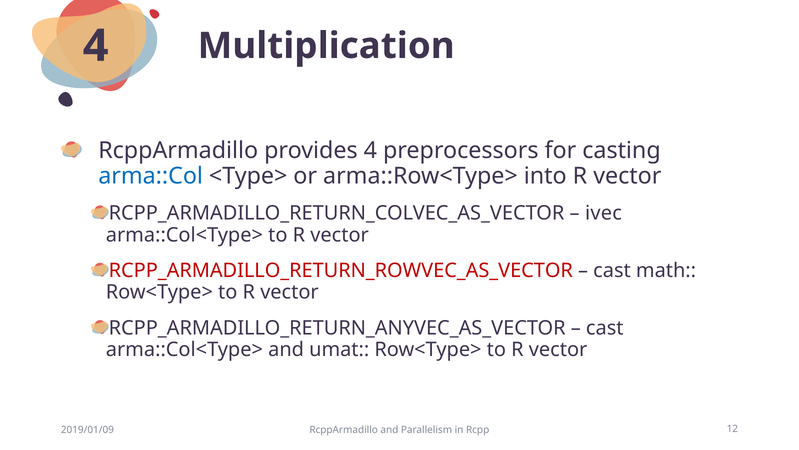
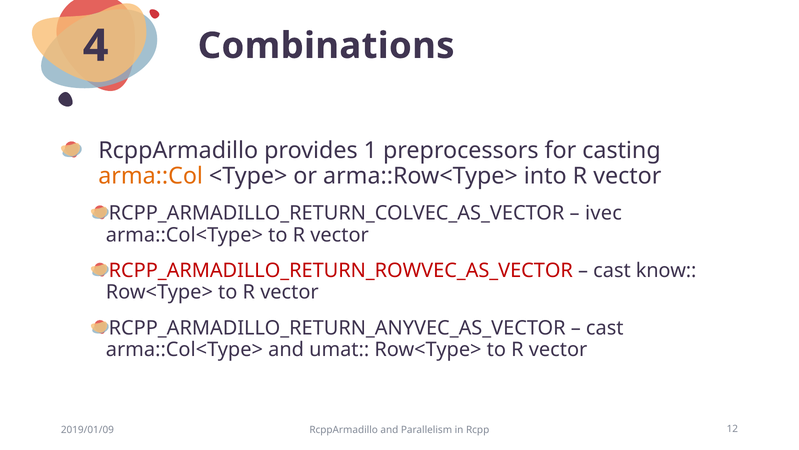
Multiplication: Multiplication -> Combinations
provides 4: 4 -> 1
arma::Col colour: blue -> orange
math: math -> know
